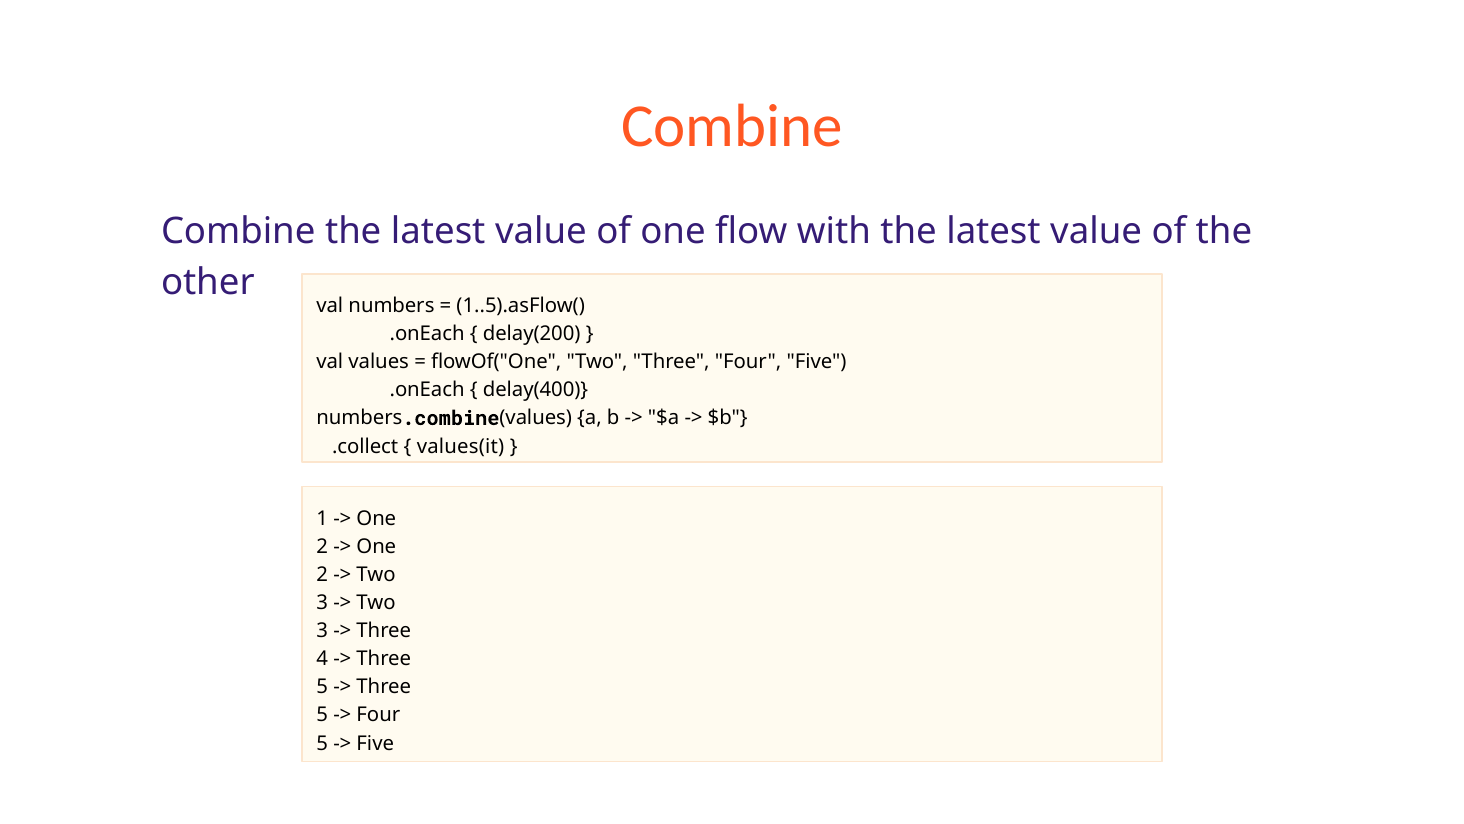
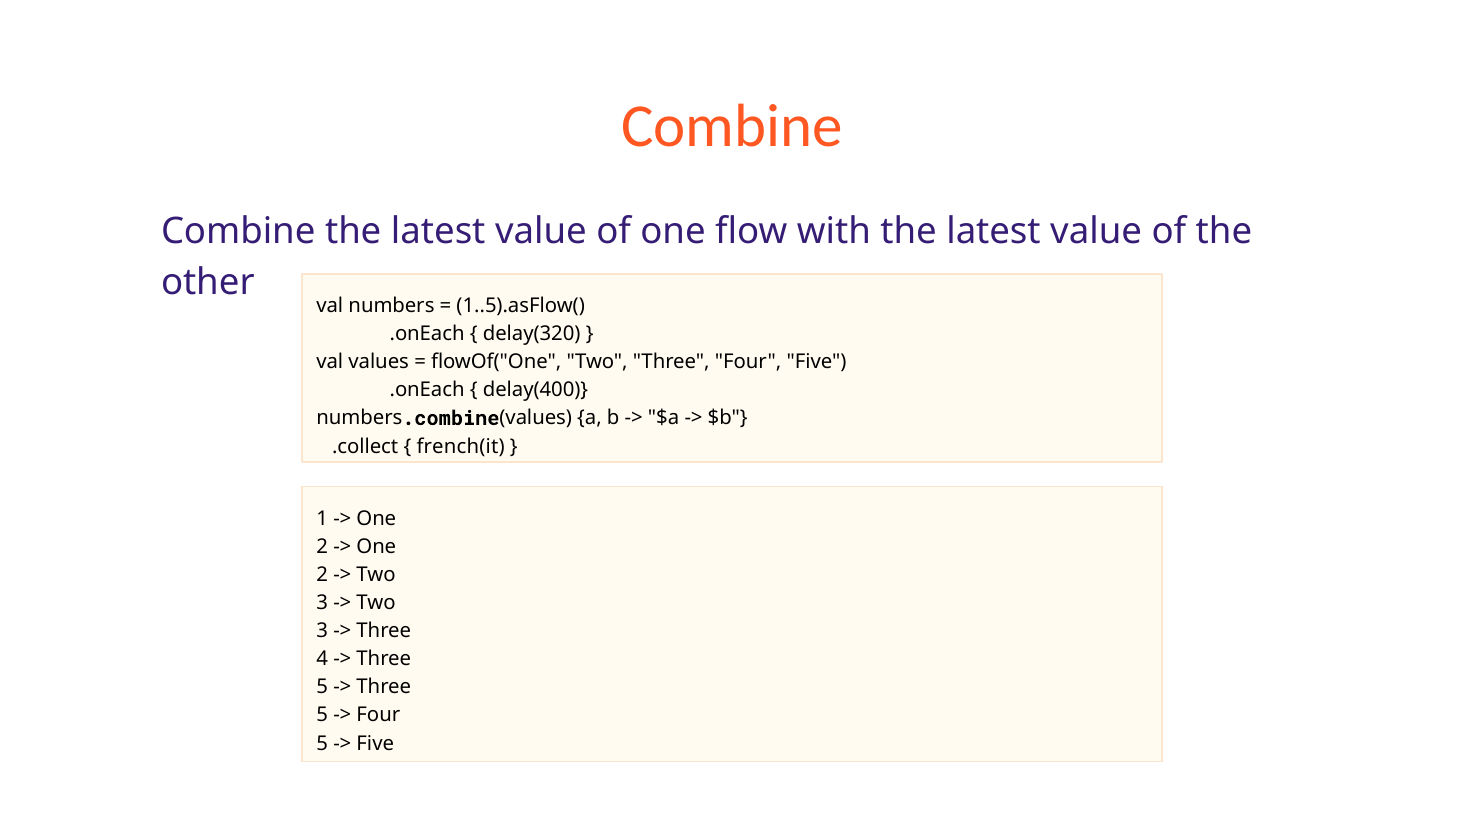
delay(200: delay(200 -> delay(320
values(it: values(it -> french(it
